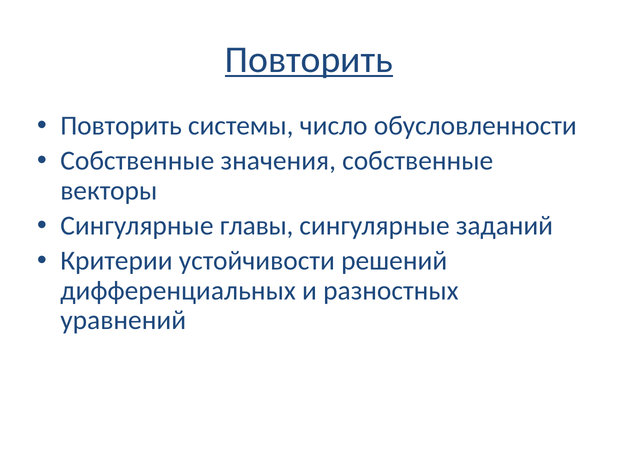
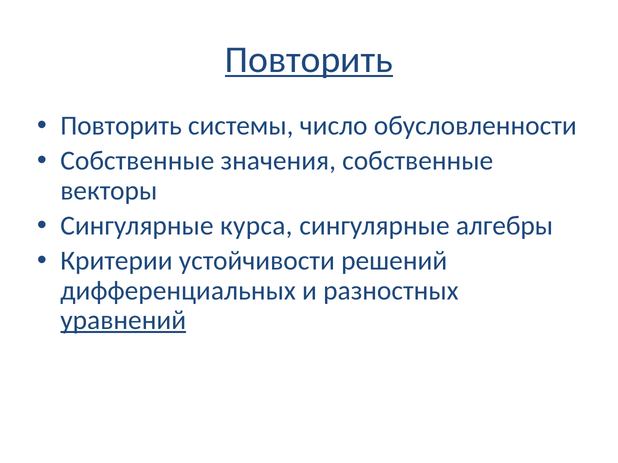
главы: главы -> курса
заданий: заданий -> алгебры
уравнений underline: none -> present
